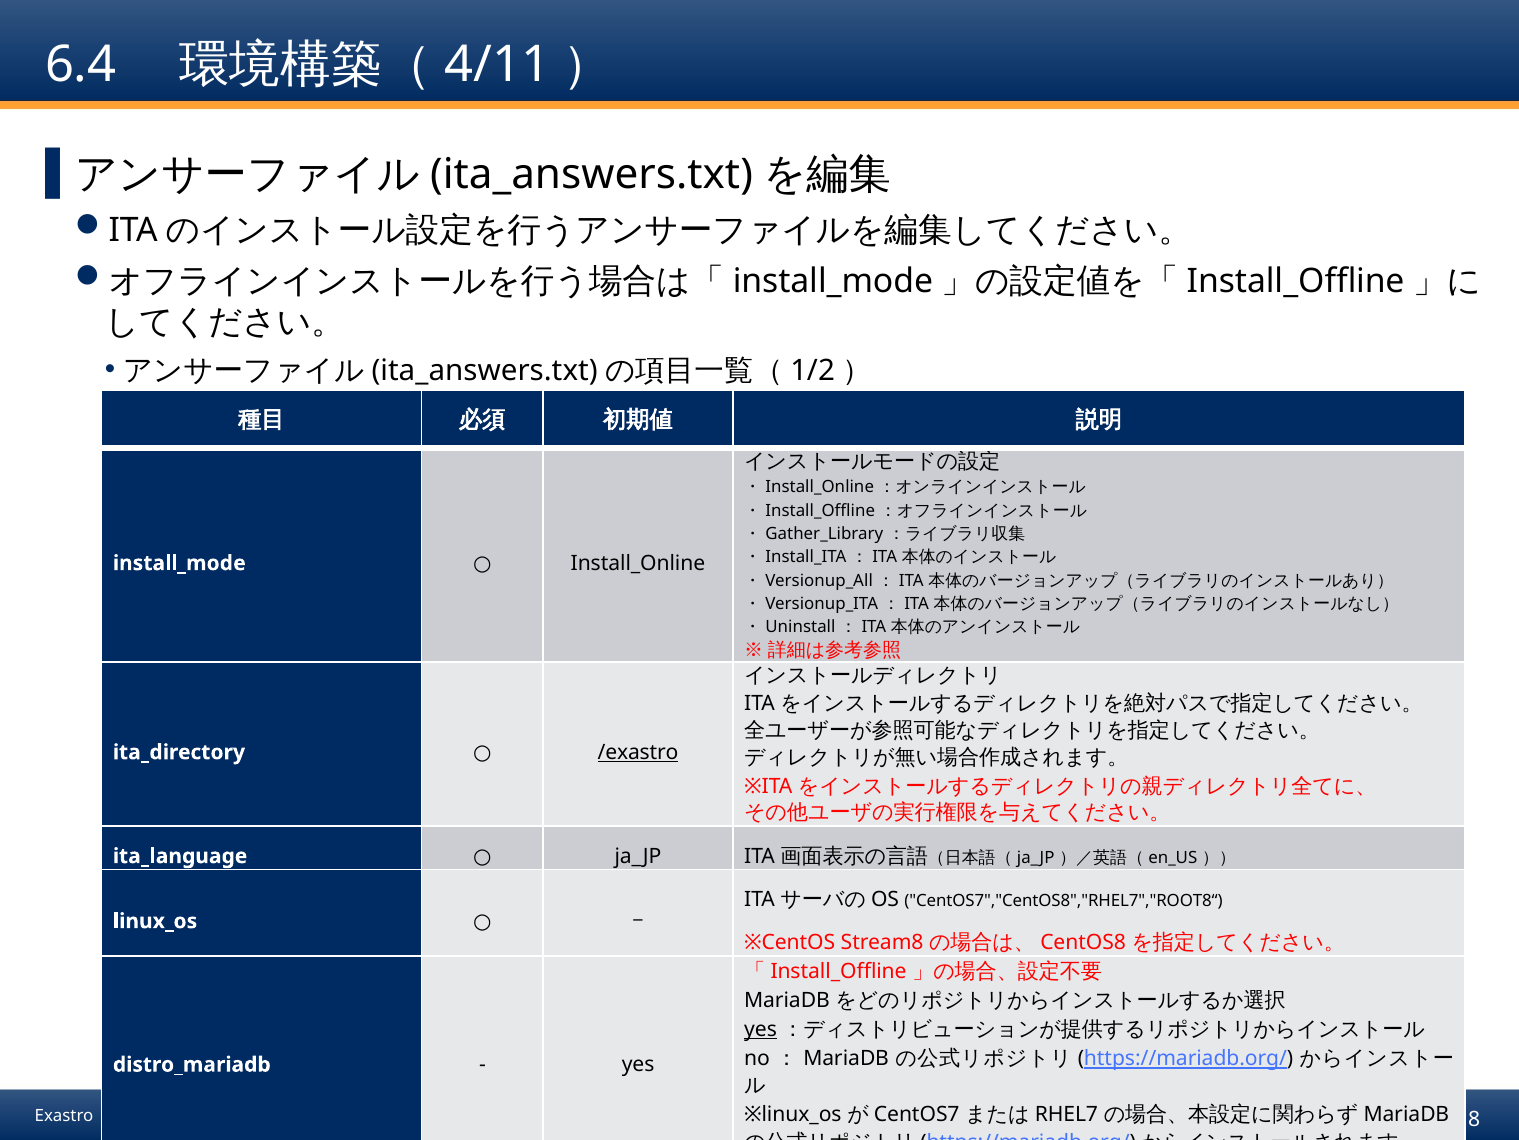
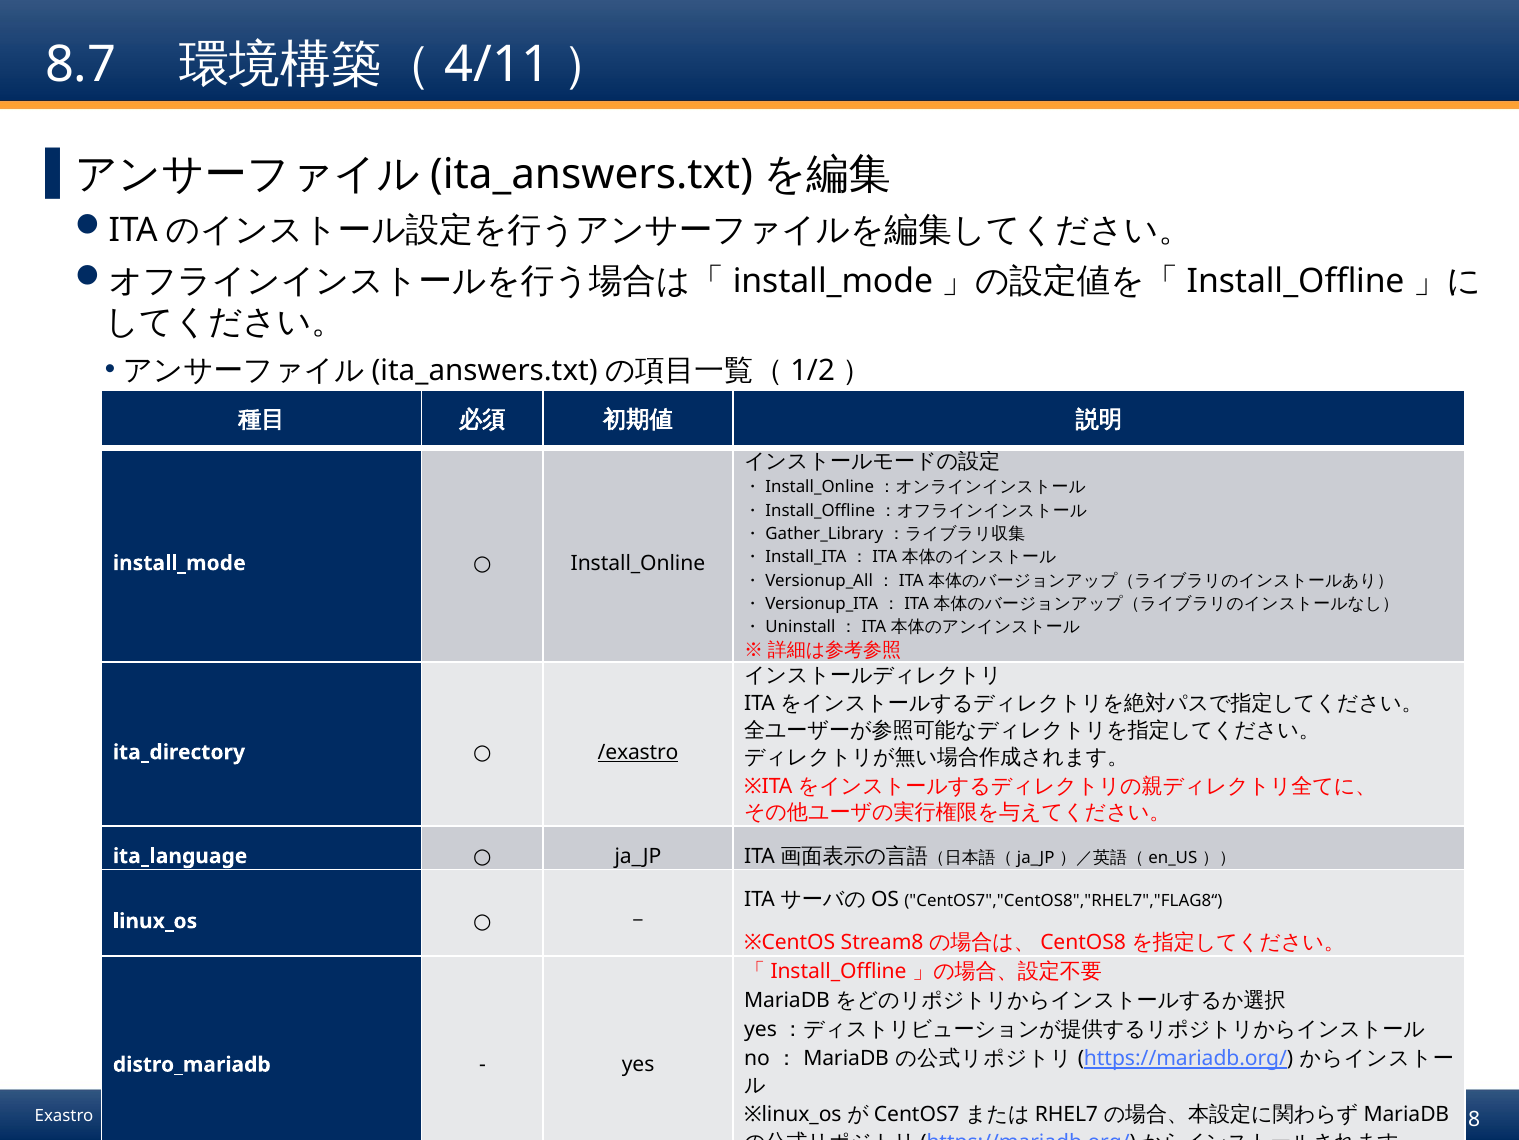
6.4: 6.4 -> 8.7
CentOS7","CentOS8","RHEL7","ROOT8“: CentOS7","CentOS8","RHEL7","ROOT8“ -> CentOS7","CentOS8","RHEL7","FLAG8“
yes at (761, 1029) underline: present -> none
